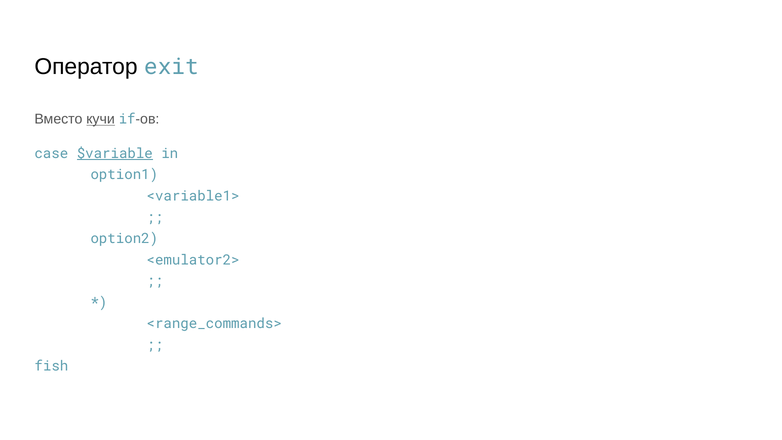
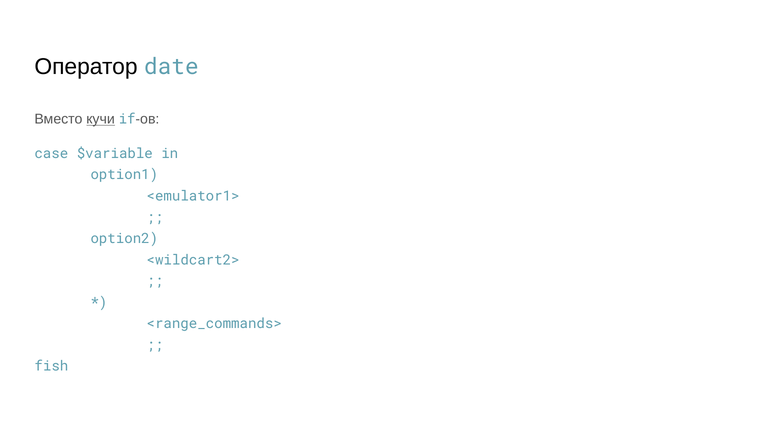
exit: exit -> date
$variable underline: present -> none
<variable1>: <variable1> -> <emulator1>
<emulator2>: <emulator2> -> <wildcart2>
